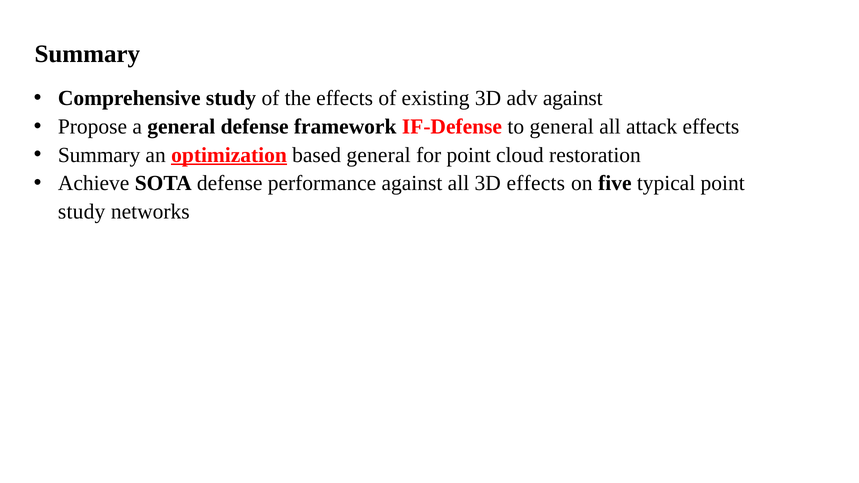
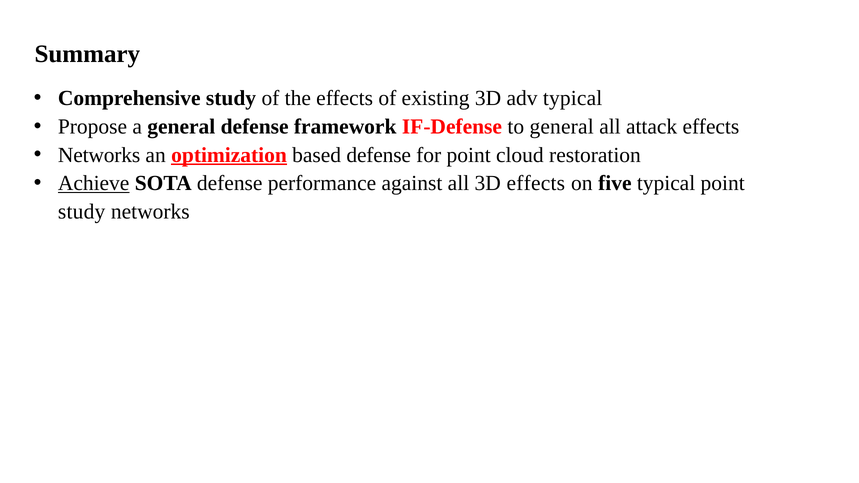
adv against: against -> typical
Summary at (99, 155): Summary -> Networks
based general: general -> defense
Achieve underline: none -> present
